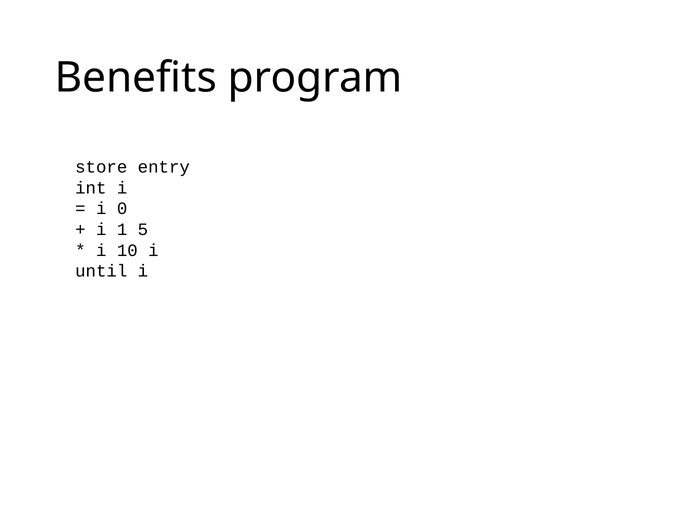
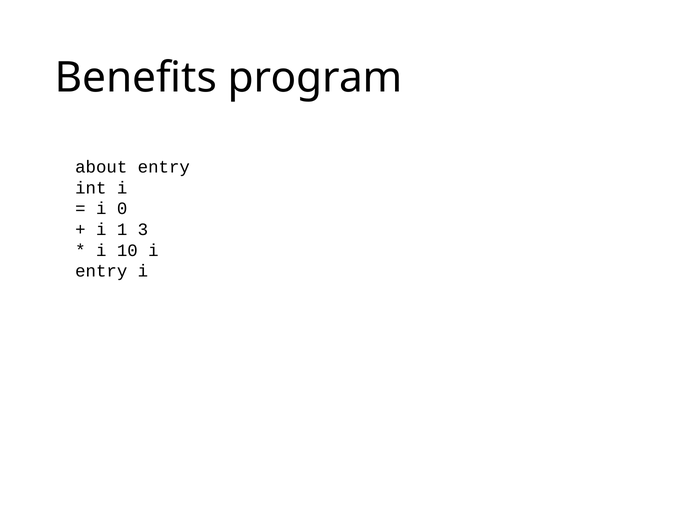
store: store -> about
5: 5 -> 3
until at (101, 271): until -> entry
